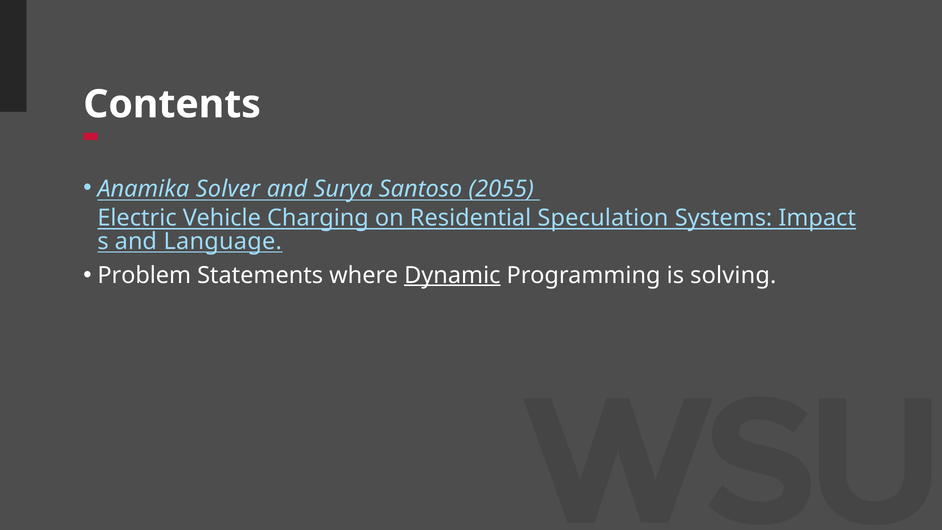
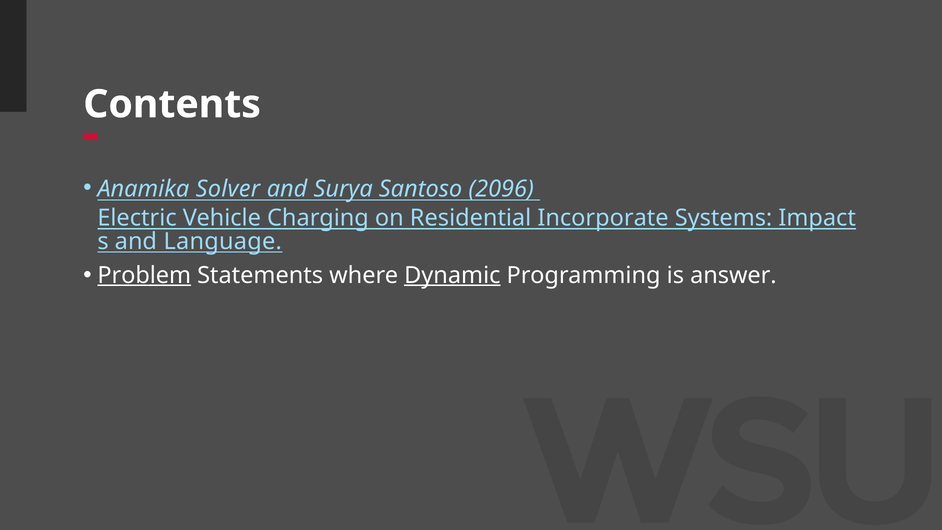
2055: 2055 -> 2096
Speculation: Speculation -> Incorporate
Problem underline: none -> present
solving: solving -> answer
